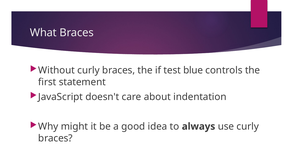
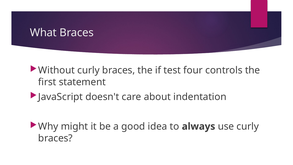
blue: blue -> four
